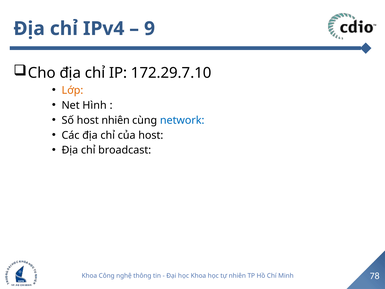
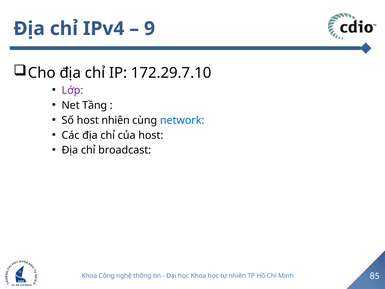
Lớp colour: orange -> purple
Hình: Hình -> Tầng
78: 78 -> 85
